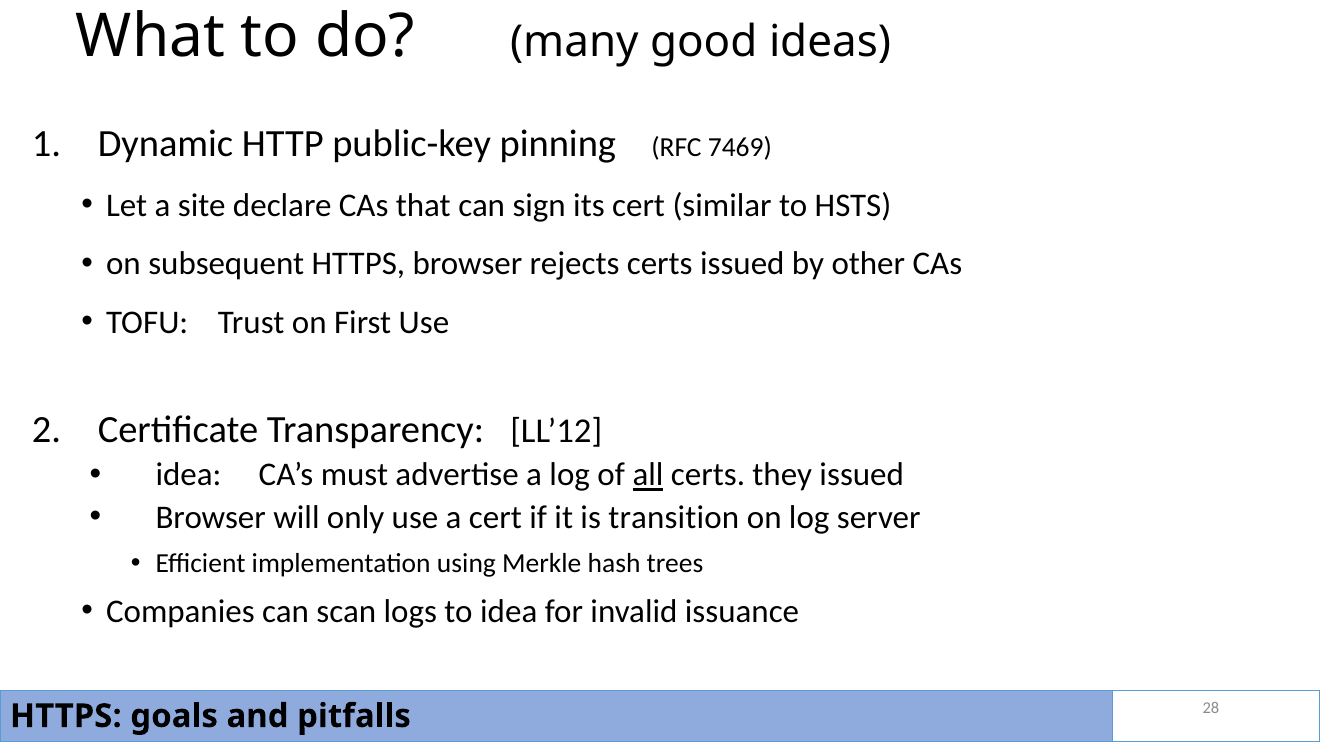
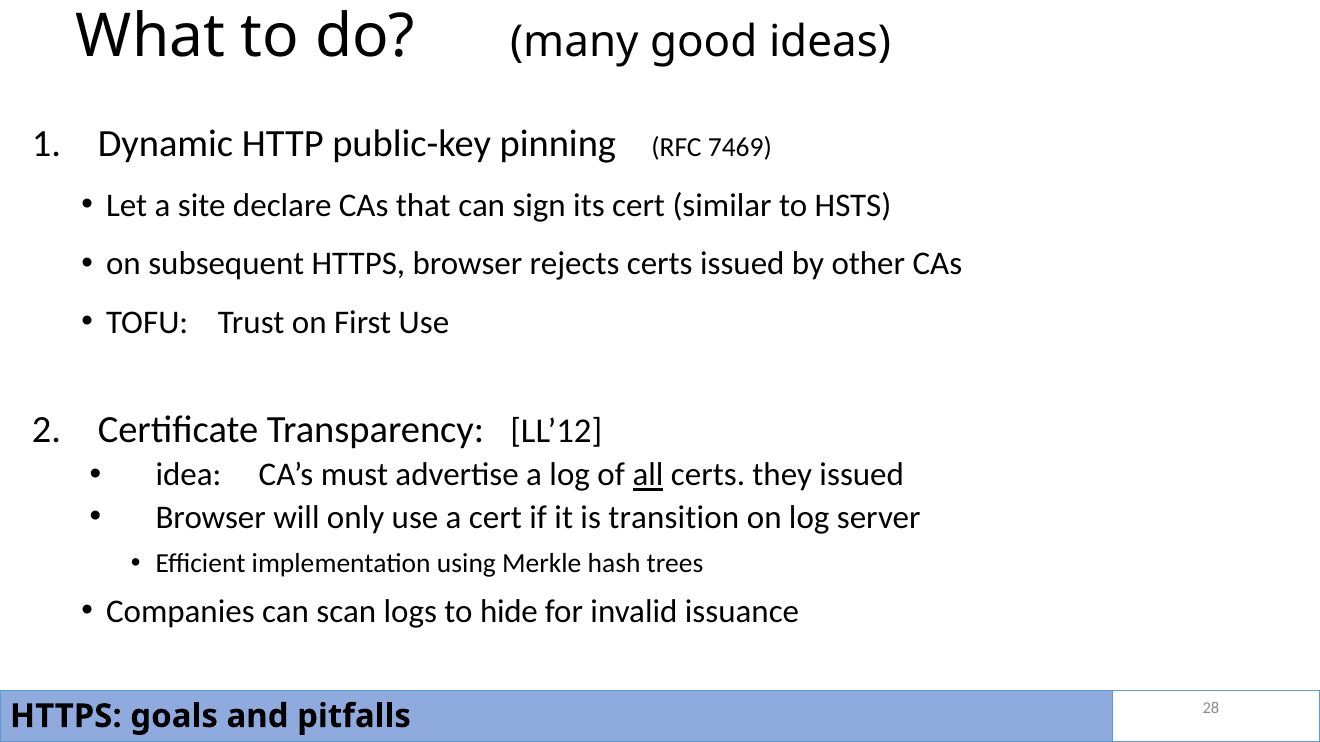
to idea: idea -> hide
